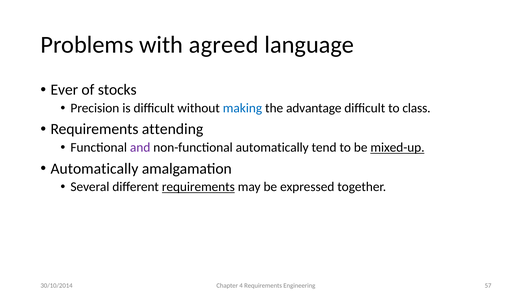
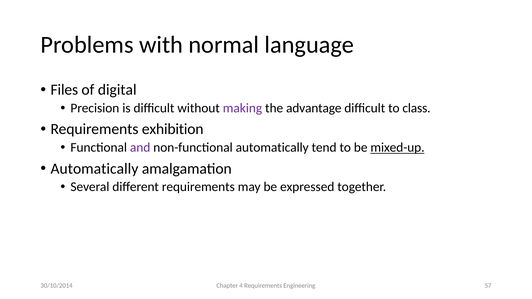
agreed: agreed -> normal
Ever: Ever -> Files
stocks: stocks -> digital
making colour: blue -> purple
attending: attending -> exhibition
requirements at (198, 187) underline: present -> none
